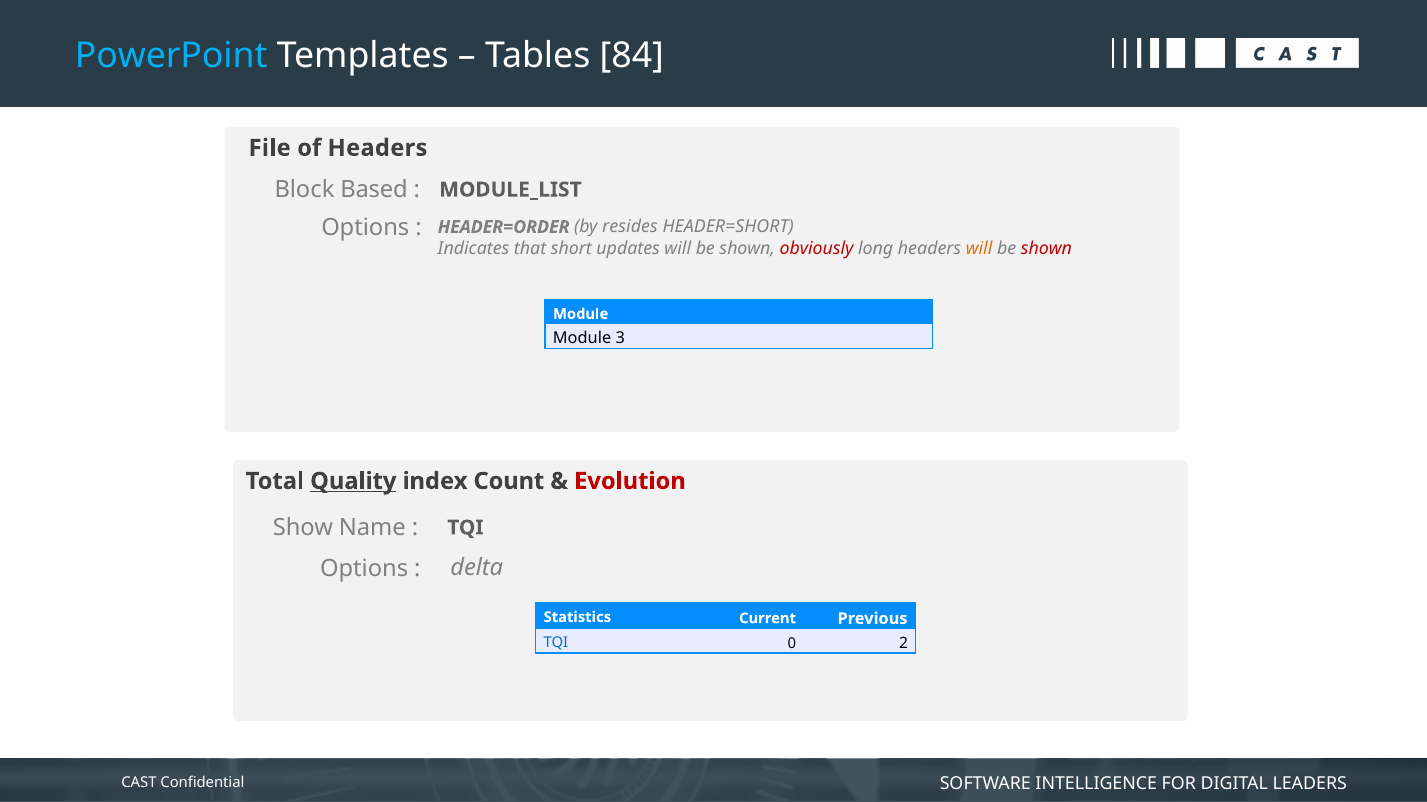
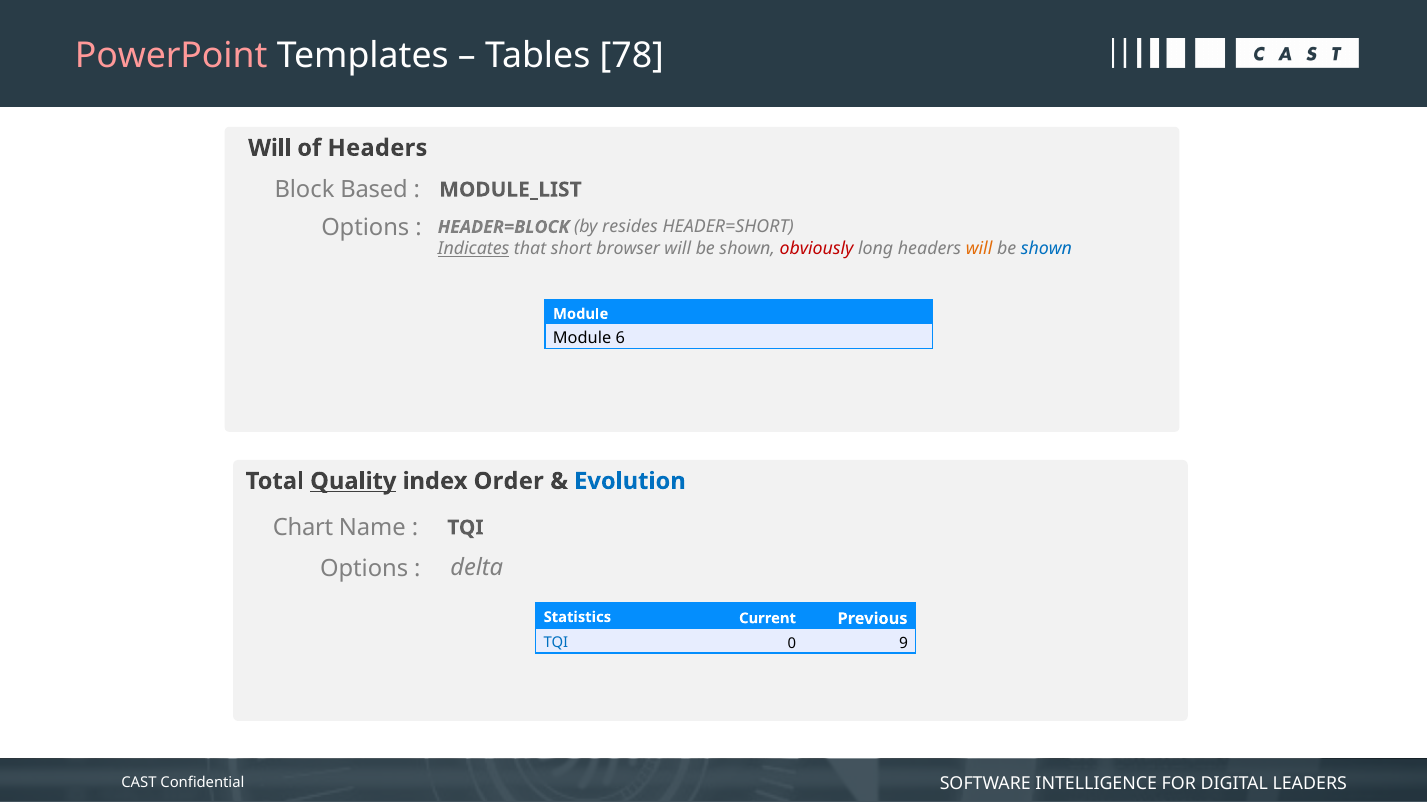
PowerPoint colour: light blue -> pink
84: 84 -> 78
File at (270, 148): File -> Will
HEADER=ORDER: HEADER=ORDER -> HEADER=BLOCK
Indicates underline: none -> present
updates: updates -> browser
shown at (1046, 249) colour: red -> blue
3: 3 -> 6
Count: Count -> Order
Evolution colour: red -> blue
Show: Show -> Chart
2: 2 -> 9
